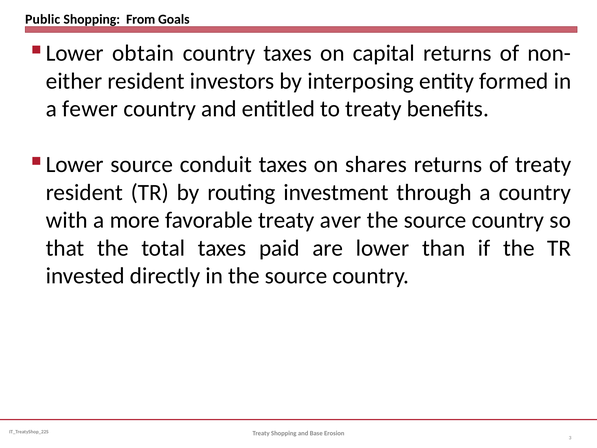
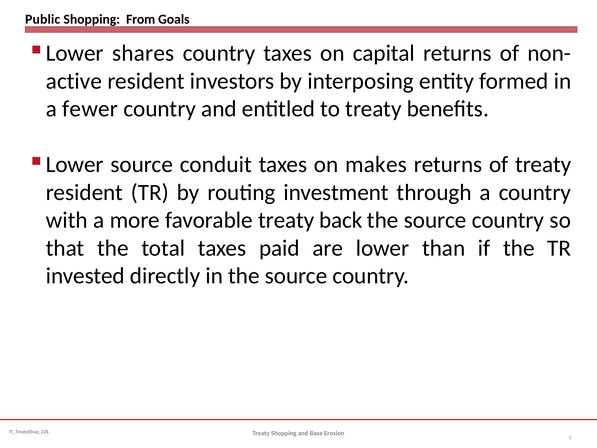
obtain: obtain -> shares
either: either -> active
shares: shares -> makes
aver: aver -> back
